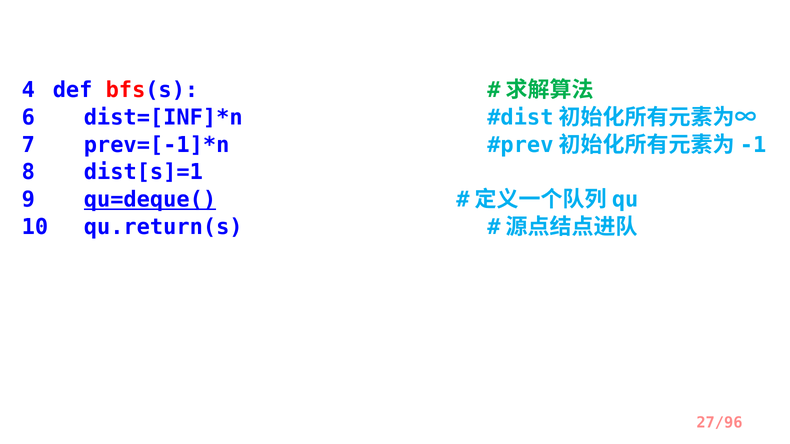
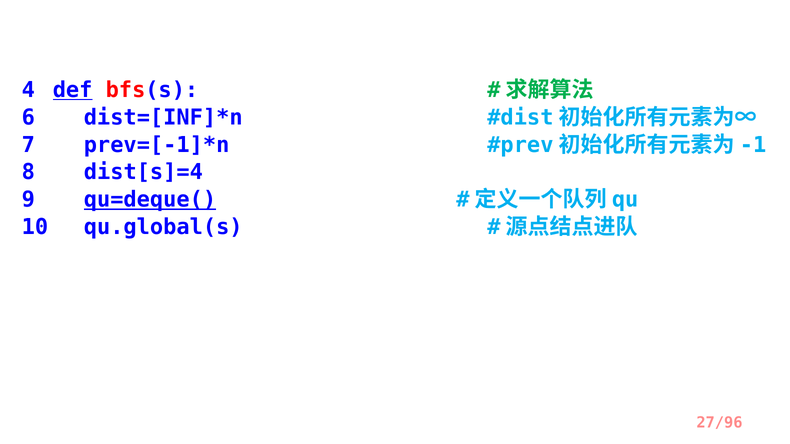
def underline: none -> present
dist[s]=1: dist[s]=1 -> dist[s]=4
qu.return(s: qu.return(s -> qu.global(s
